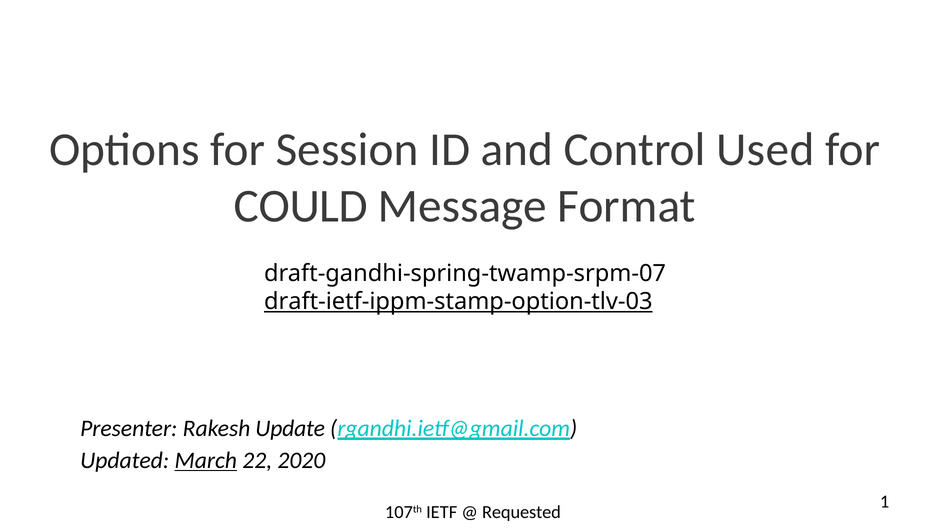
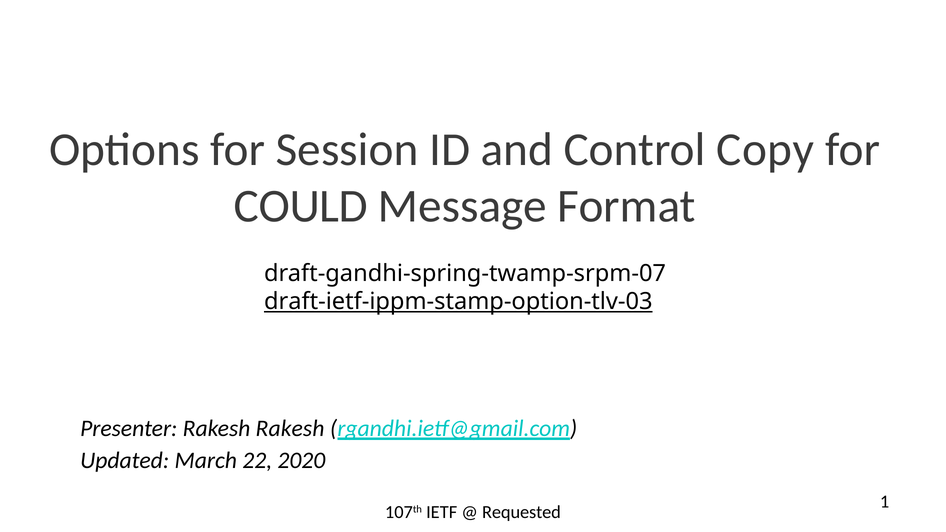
Used: Used -> Copy
Rakesh Update: Update -> Rakesh
March underline: present -> none
